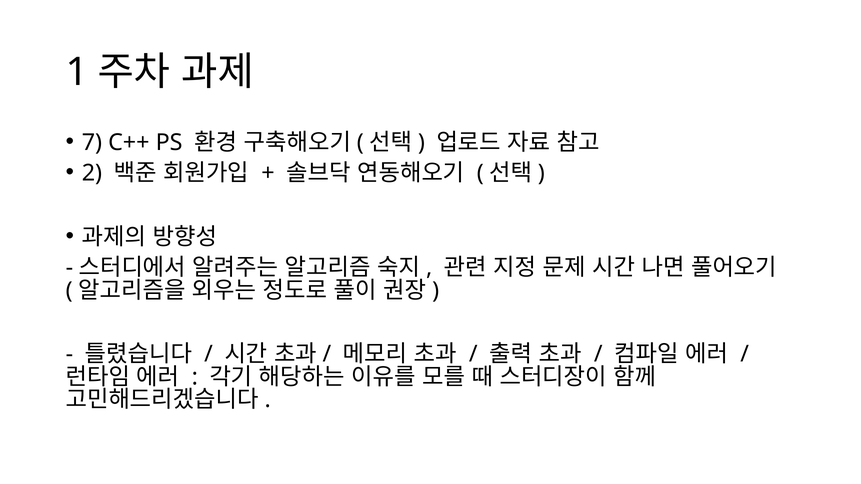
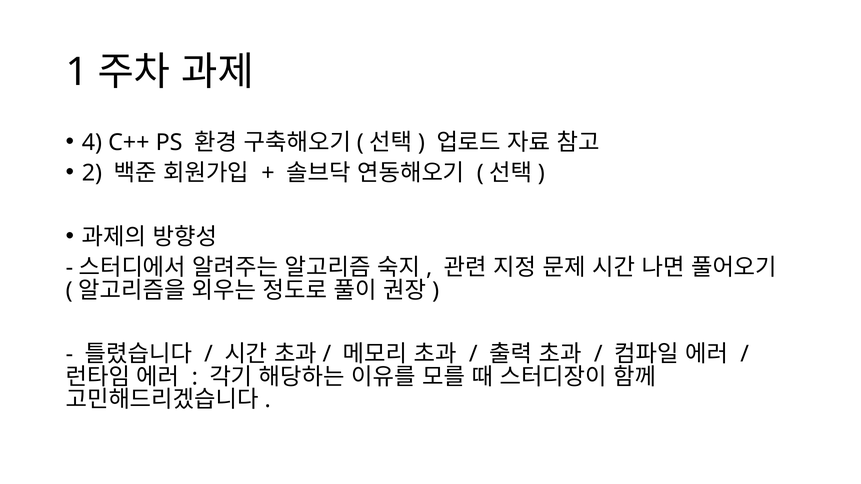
7: 7 -> 4
